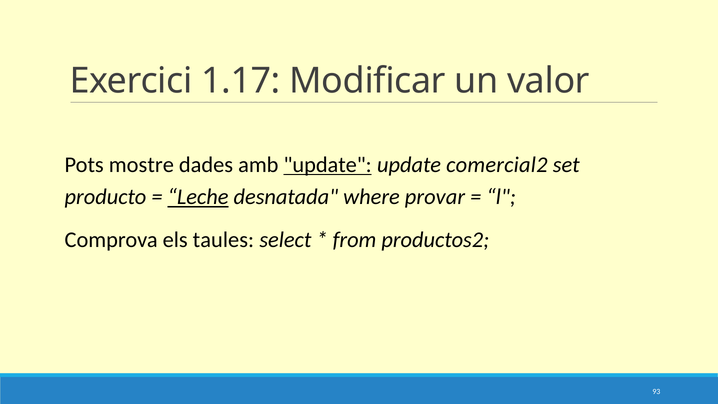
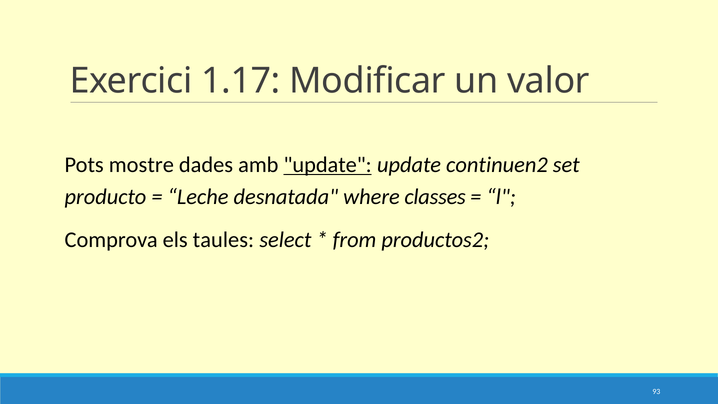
comercial2: comercial2 -> continuen2
Leche underline: present -> none
provar: provar -> classes
